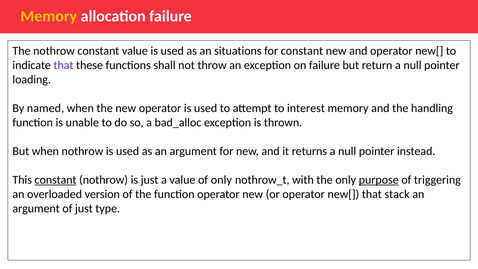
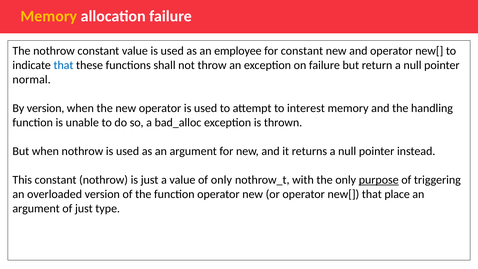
situations: situations -> employee
that at (63, 65) colour: purple -> blue
loading: loading -> normal
By named: named -> version
constant at (56, 180) underline: present -> none
stack: stack -> place
